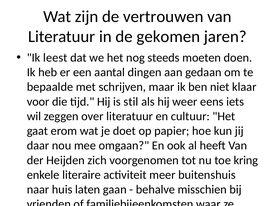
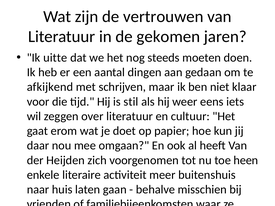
leest: leest -> uitte
bepaalde: bepaalde -> afkijkend
toe kring: kring -> heen
